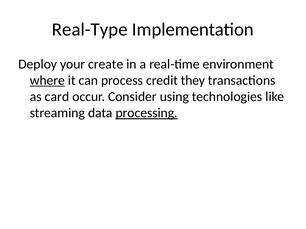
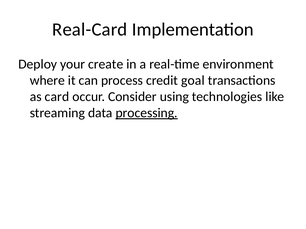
Real-Type: Real-Type -> Real-Card
where underline: present -> none
they: they -> goal
